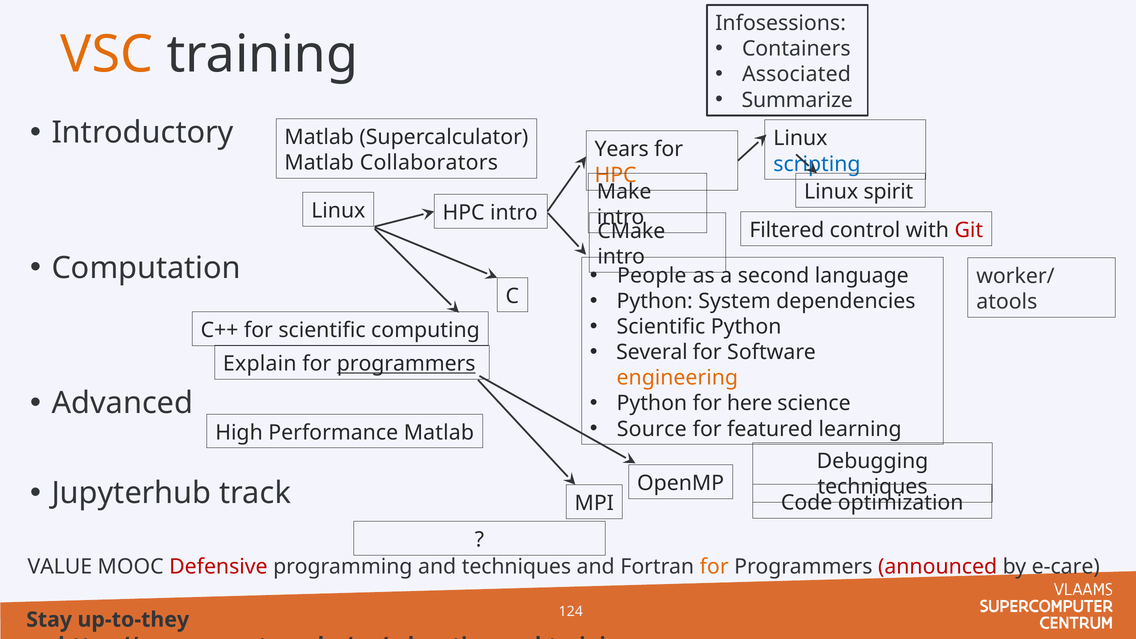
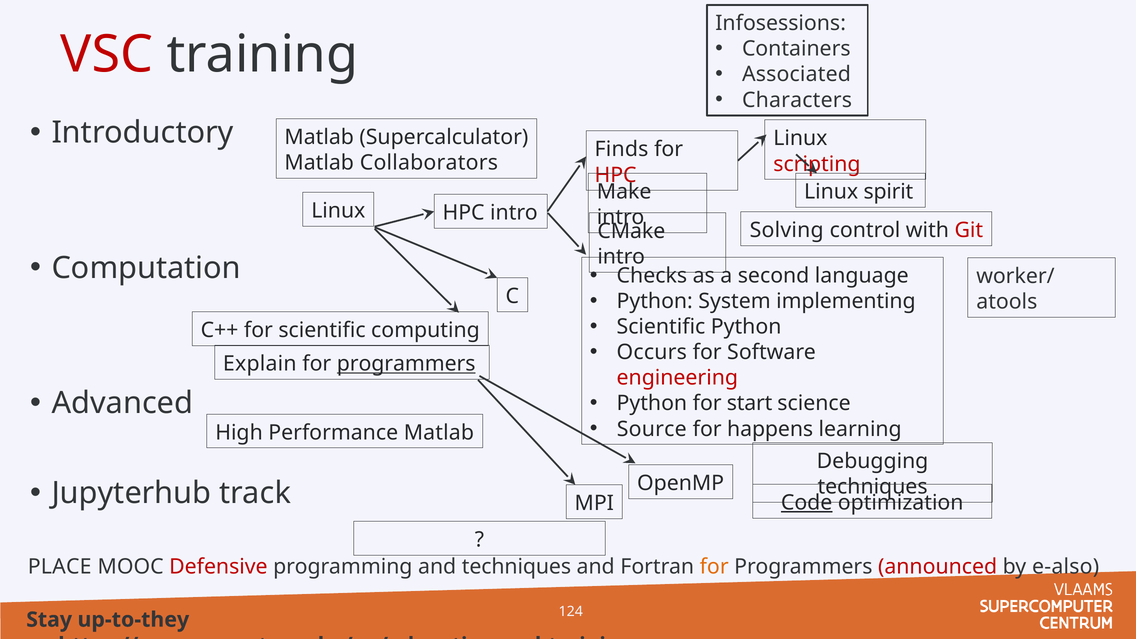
VSC colour: orange -> red
Summarize: Summarize -> Characters
Years: Years -> Finds
scripting colour: blue -> red
HPC at (616, 175) colour: orange -> red
Filtered: Filtered -> Solving
People: People -> Checks
dependencies: dependencies -> implementing
Several: Several -> Occurs
engineering colour: orange -> red
here: here -> start
featured: featured -> happens
Code underline: none -> present
VALUE: VALUE -> PLACE
e-care: e-care -> e-also
